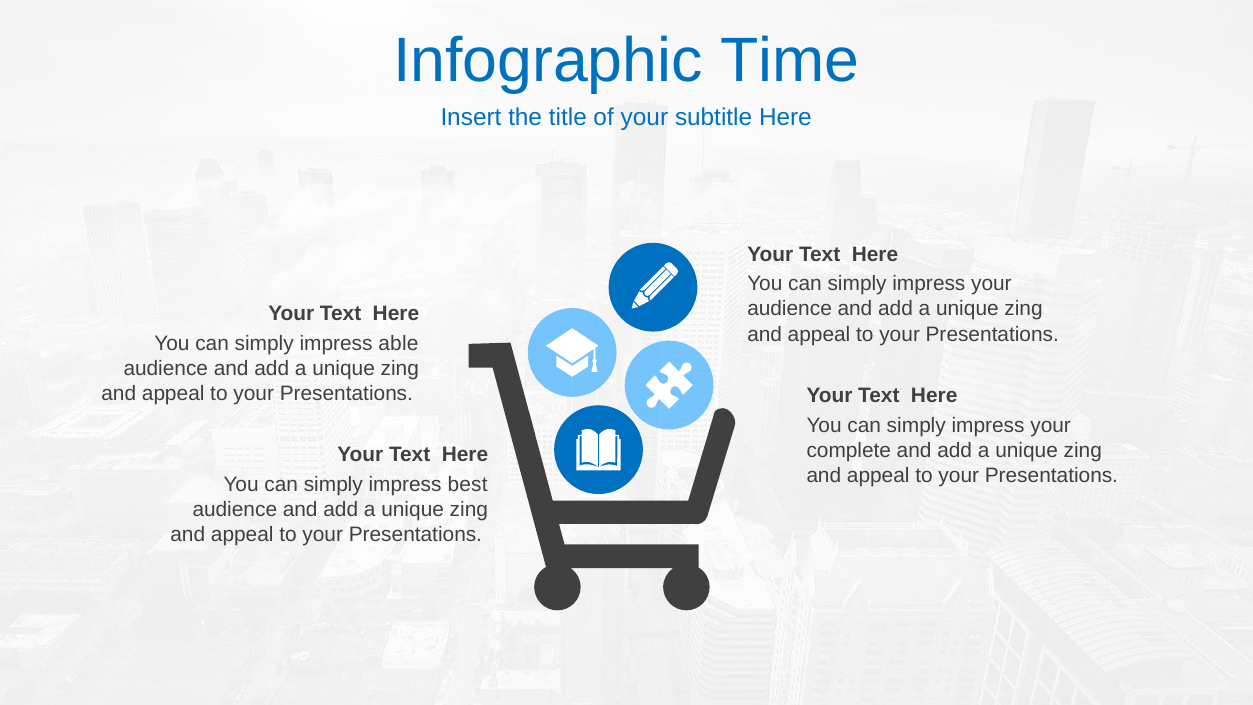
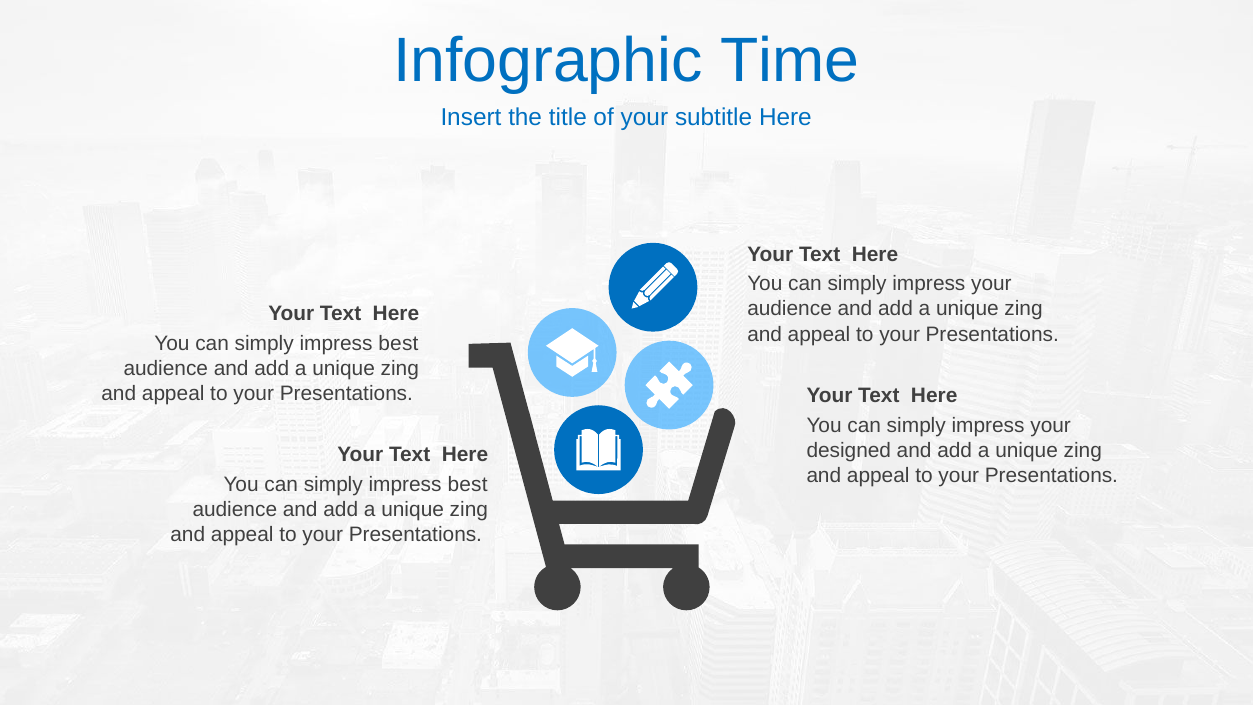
able at (398, 343): able -> best
complete: complete -> designed
